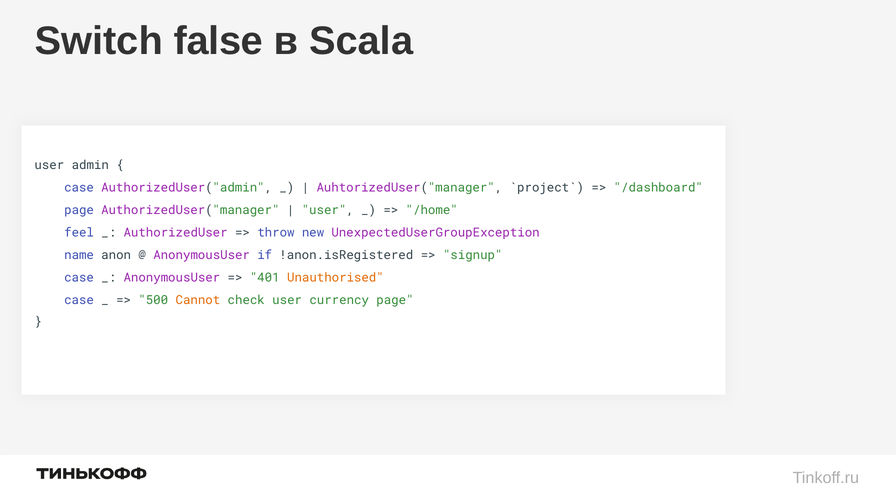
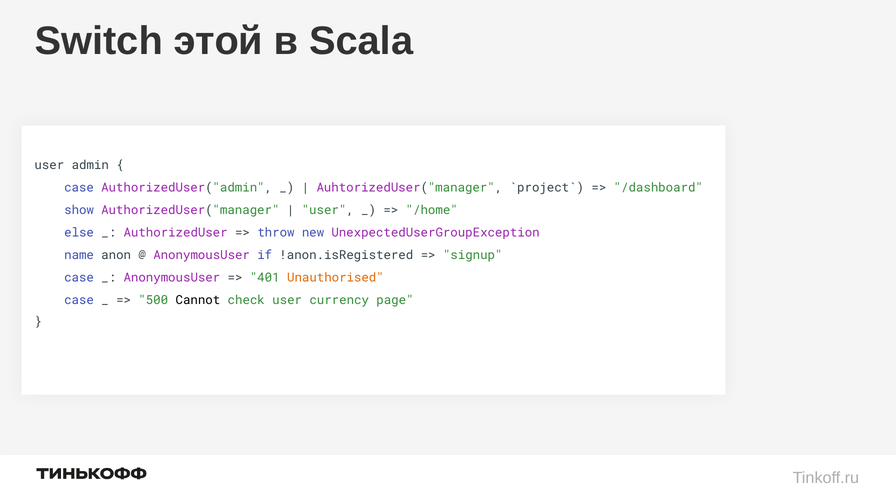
false: false -> этой
page at (79, 210): page -> show
feel: feel -> else
Cannot colour: orange -> black
